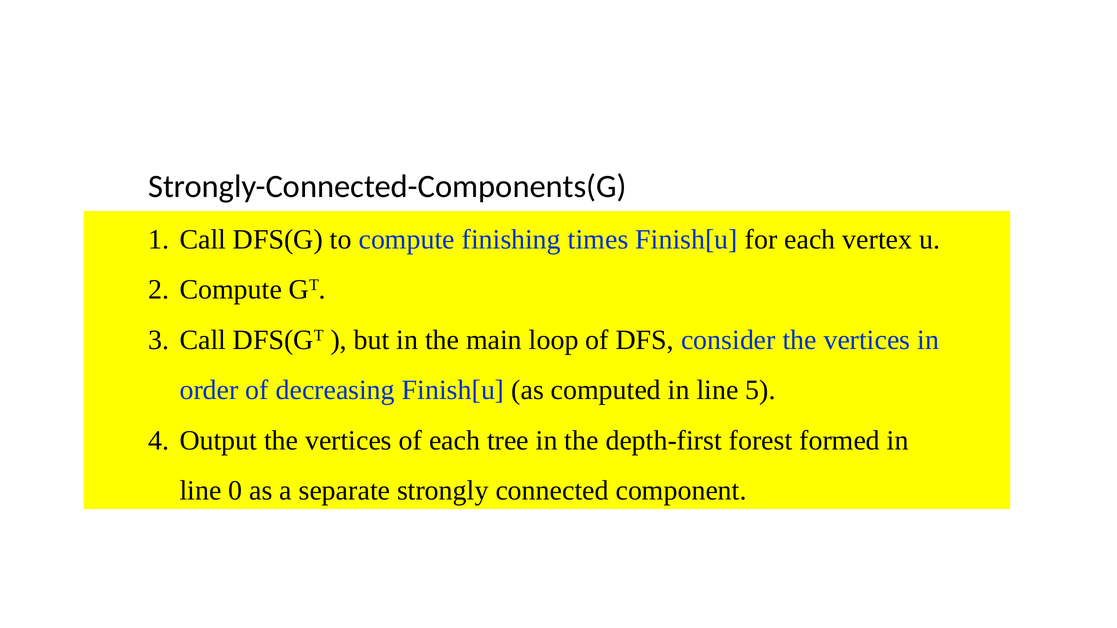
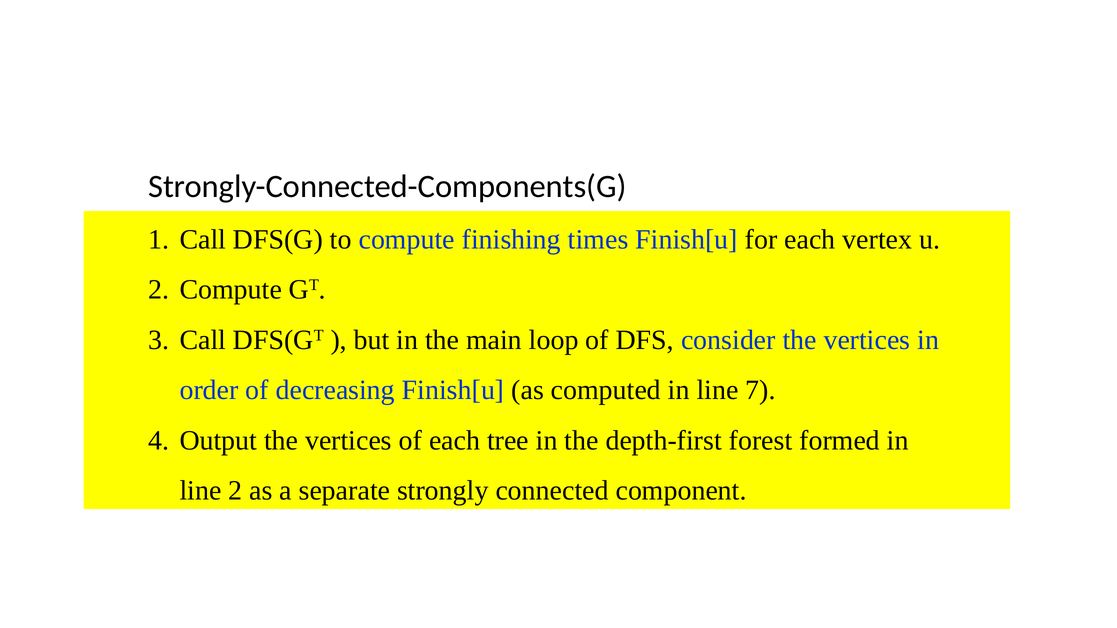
5: 5 -> 7
line 0: 0 -> 2
